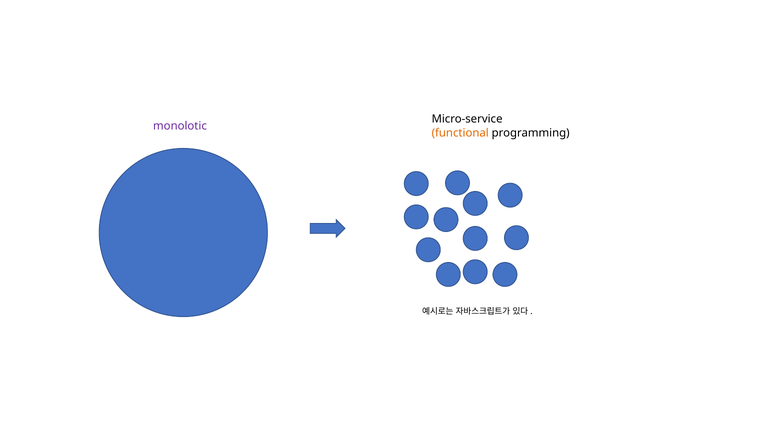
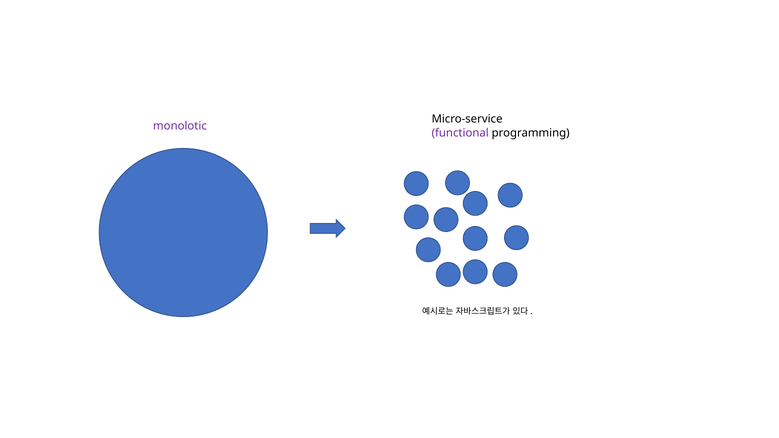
functional colour: orange -> purple
